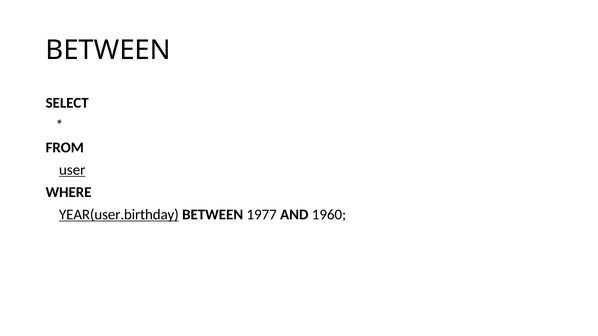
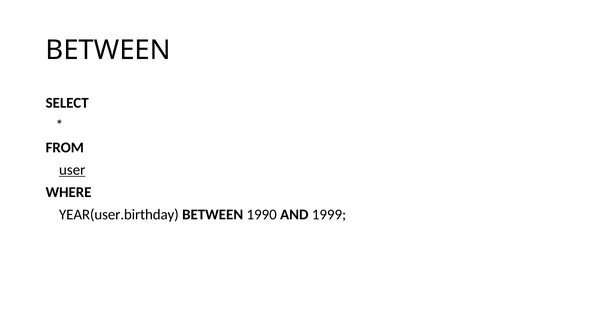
YEAR(user.birthday underline: present -> none
1977: 1977 -> 1990
1960: 1960 -> 1999
